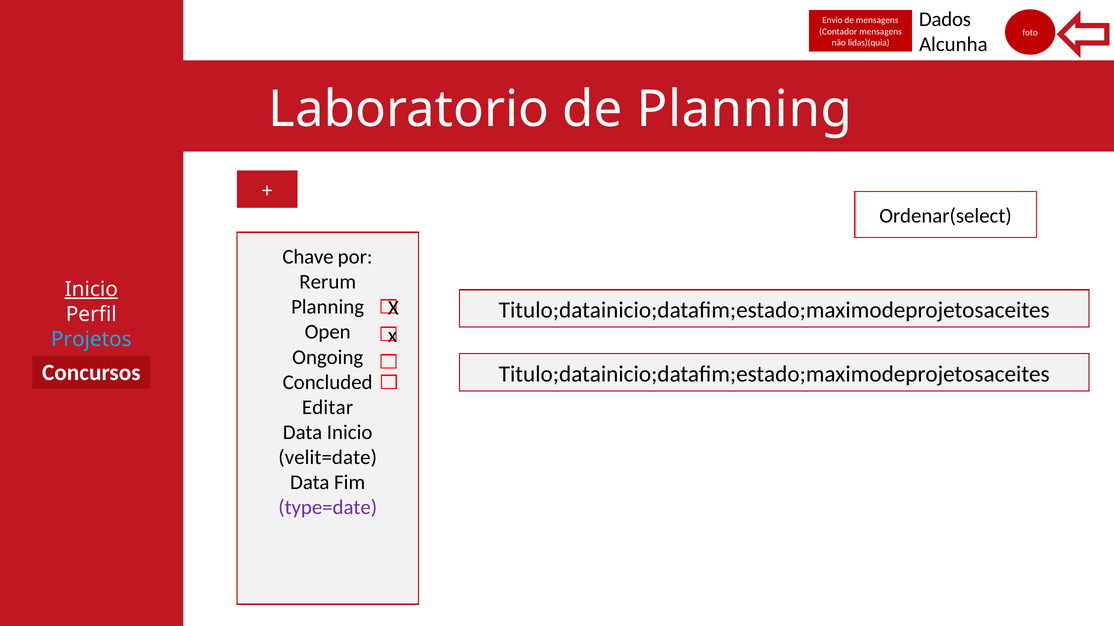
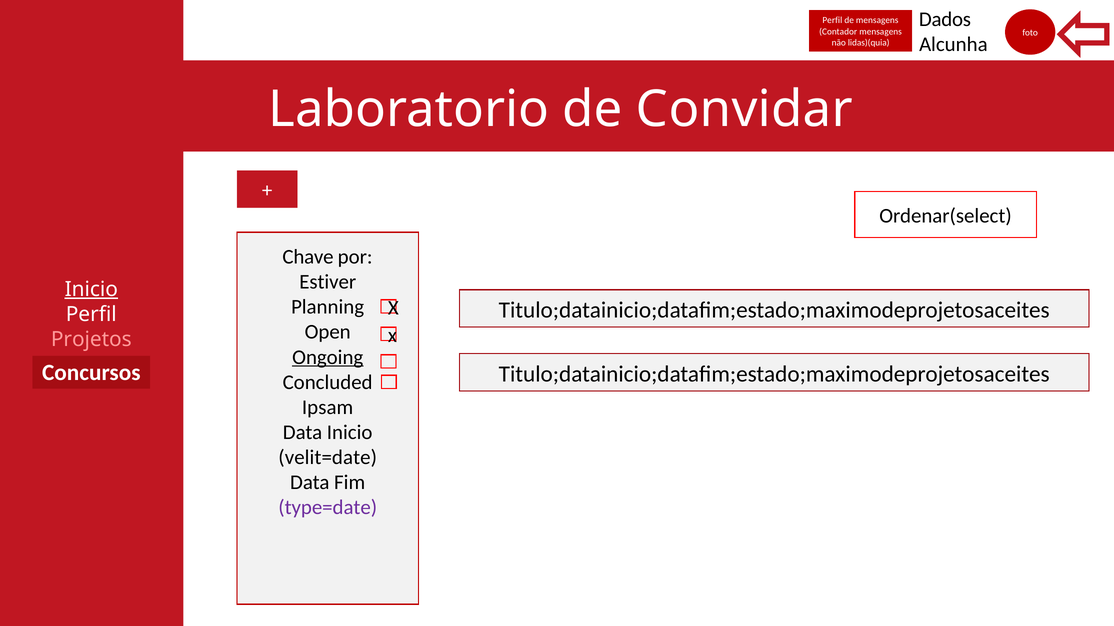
Envio at (832, 20): Envio -> Perfil
de Planning: Planning -> Convidar
Rerum: Rerum -> Estiver
Projetos colour: light blue -> pink
Ongoing underline: none -> present
Editar: Editar -> Ipsam
